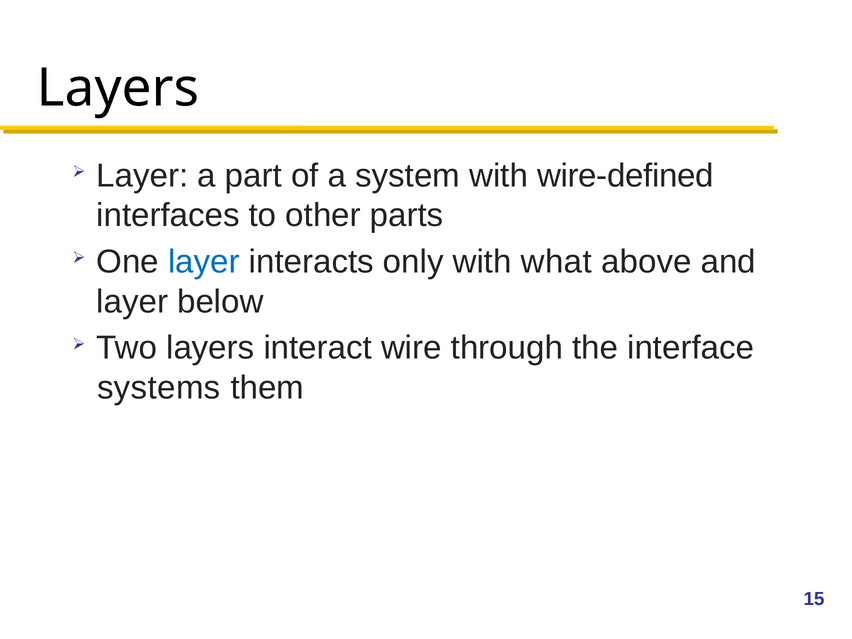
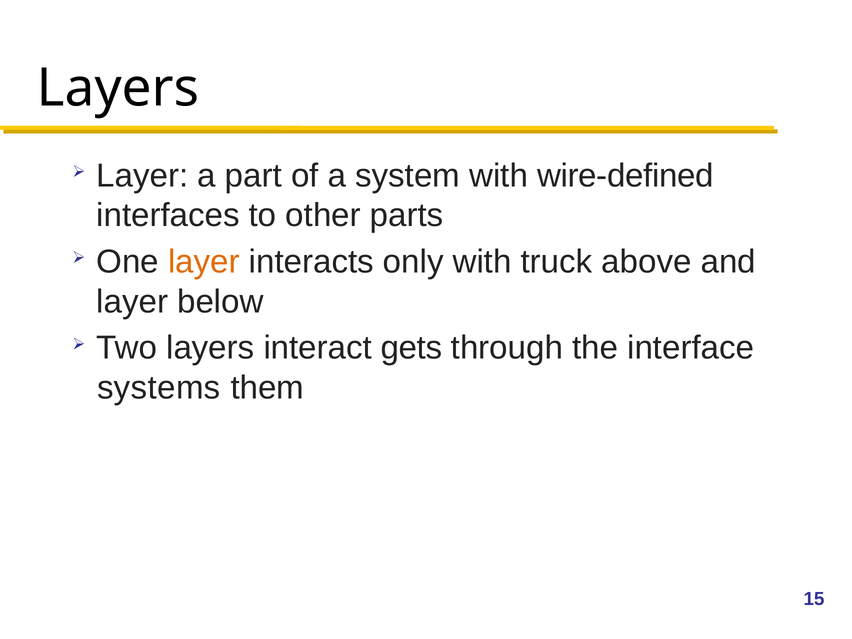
layer at (204, 262) colour: blue -> orange
what: what -> truck
wire: wire -> gets
